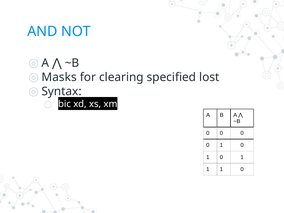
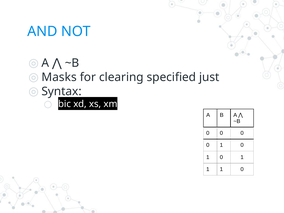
lost: lost -> just
